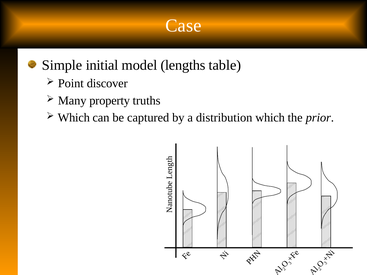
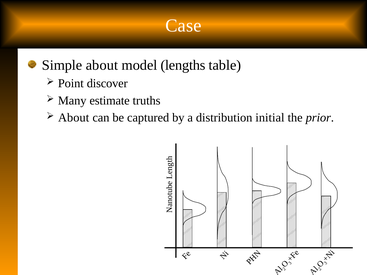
Simple initial: initial -> about
property: property -> estimate
Which at (74, 118): Which -> About
distribution which: which -> initial
